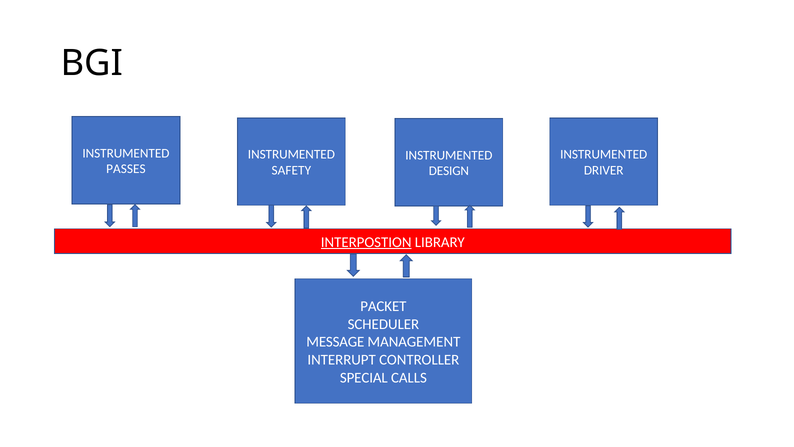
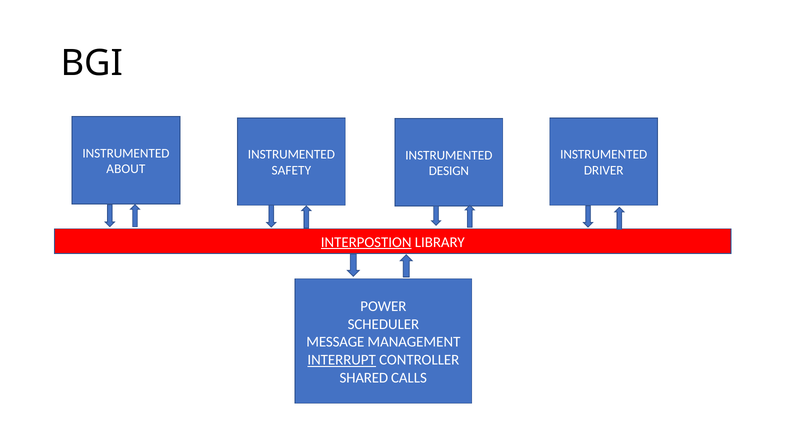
PASSES: PASSES -> ABOUT
PACKET: PACKET -> POWER
INTERRUPT underline: none -> present
SPECIAL: SPECIAL -> SHARED
